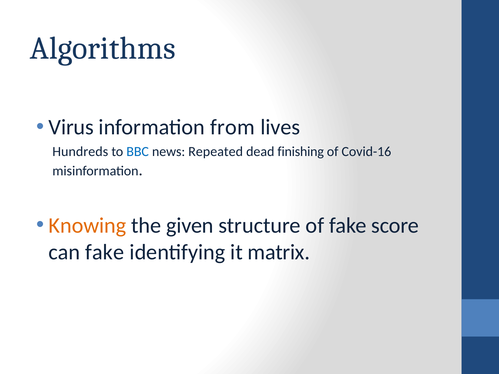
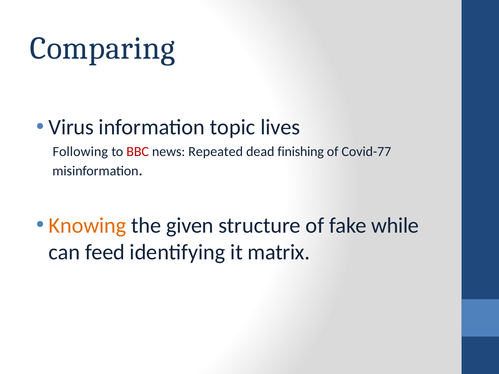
Algorithms: Algorithms -> Comparing
from: from -> topic
Hundreds: Hundreds -> Following
BBC colour: blue -> red
Covid-16: Covid-16 -> Covid-77
score: score -> while
can fake: fake -> feed
